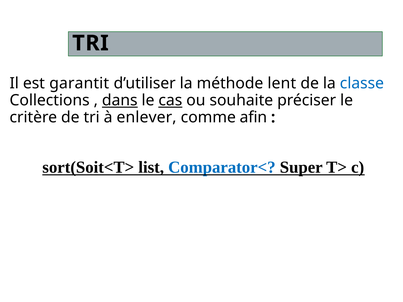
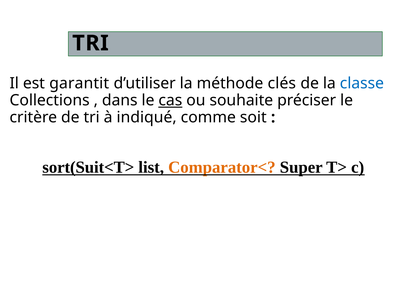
lent: lent -> clés
dans underline: present -> none
enlever: enlever -> indiqué
afin: afin -> soit
sort(Soit<T>: sort(Soit<T> -> sort(Suit<T>
Comparator< colour: blue -> orange
